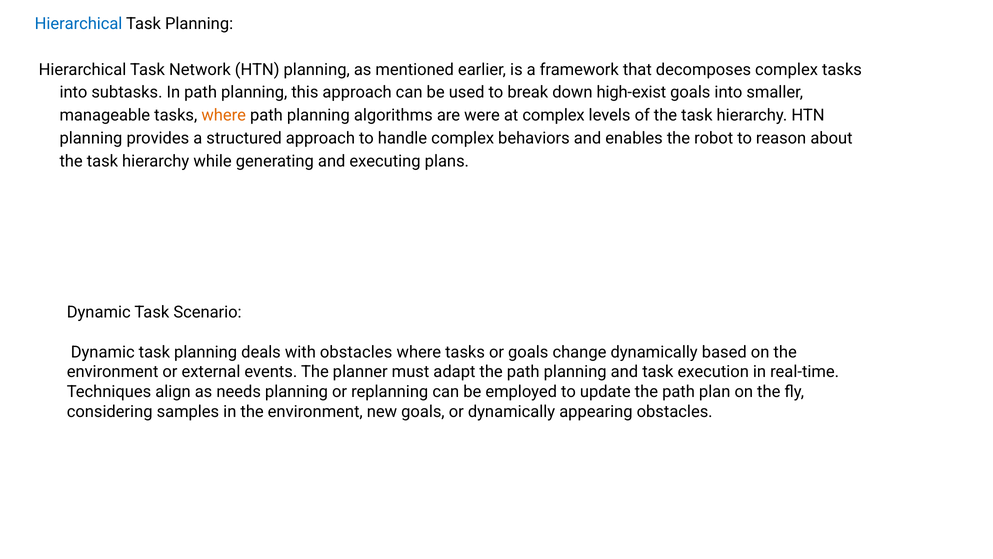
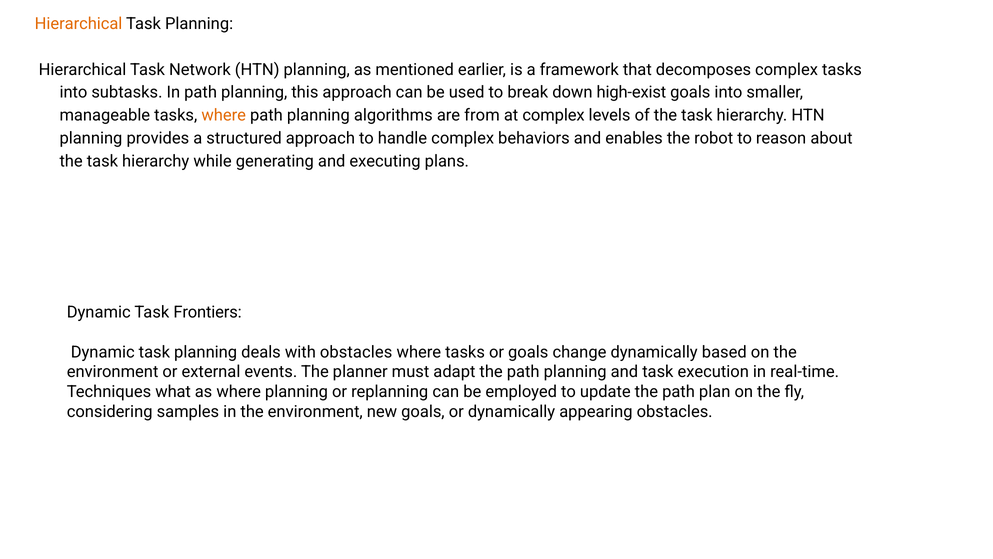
Hierarchical at (79, 24) colour: blue -> orange
were: were -> from
Scenario: Scenario -> Frontiers
align: align -> what
as needs: needs -> where
